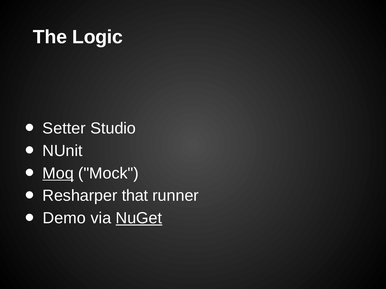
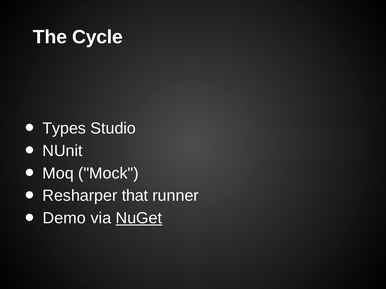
Logic: Logic -> Cycle
Setter: Setter -> Types
Moq underline: present -> none
